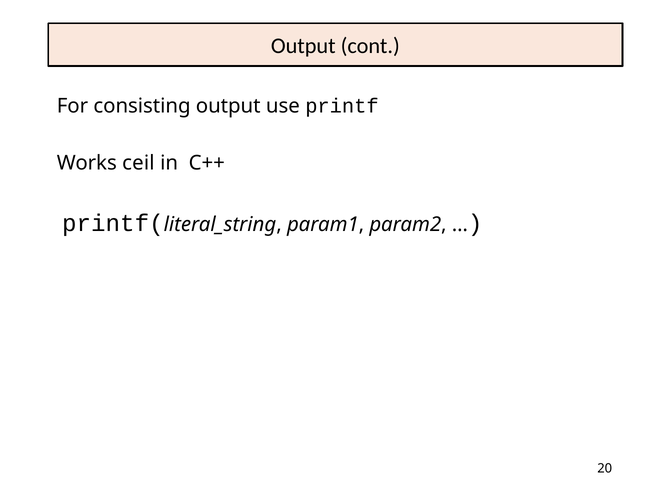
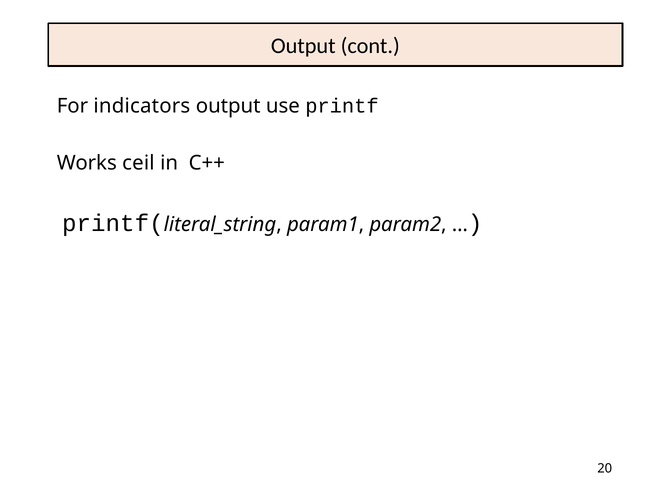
consisting: consisting -> indicators
